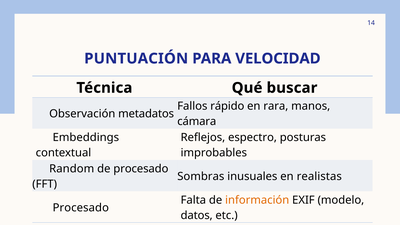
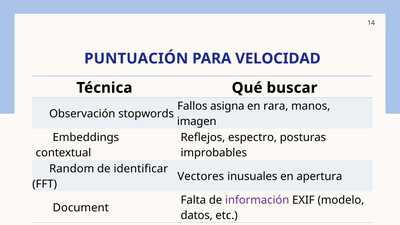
rápido: rápido -> asigna
metadatos: metadatos -> stopwords
cámara: cámara -> imagen
de procesado: procesado -> identificar
Sombras: Sombras -> Vectores
realistas: realistas -> apertura
información colour: orange -> purple
Procesado at (81, 208): Procesado -> Document
